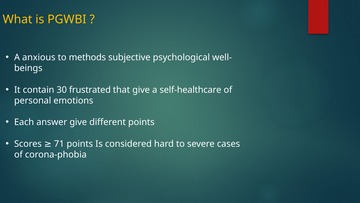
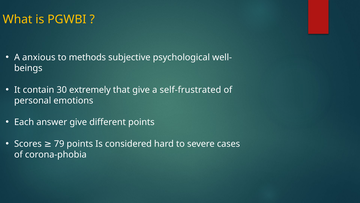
frustrated: frustrated -> extremely
self-healthcare: self-healthcare -> self-frustrated
71: 71 -> 79
